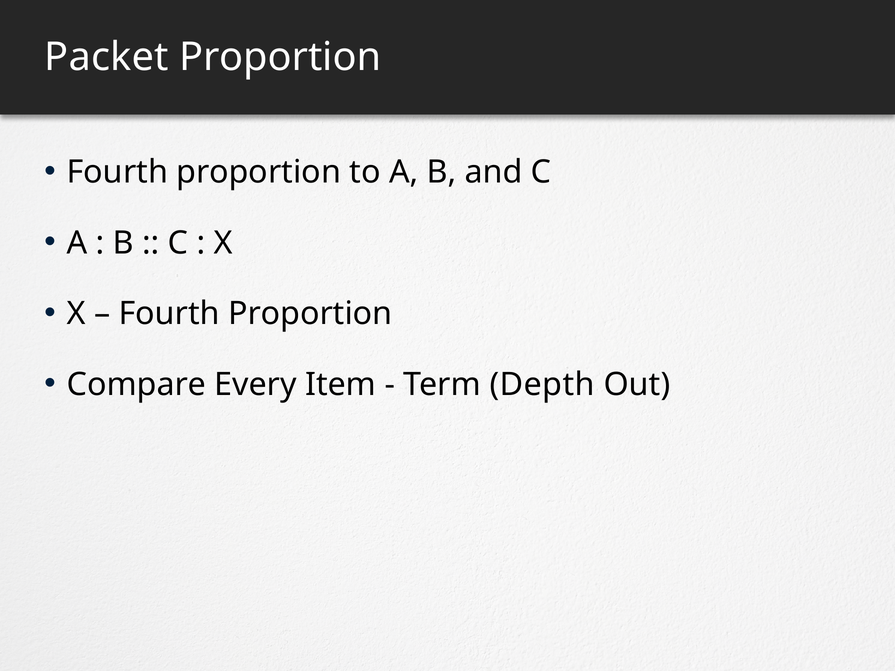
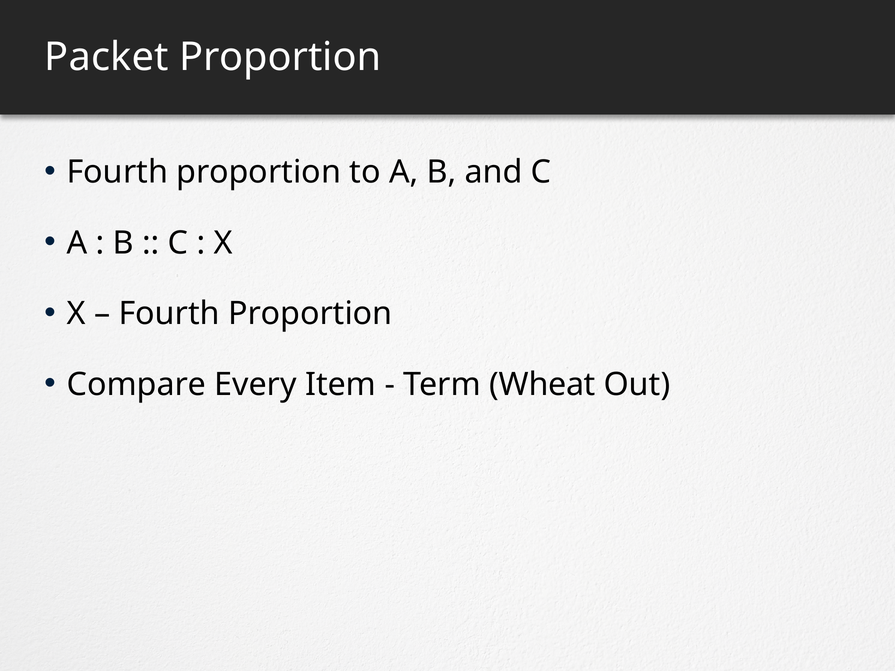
Depth: Depth -> Wheat
